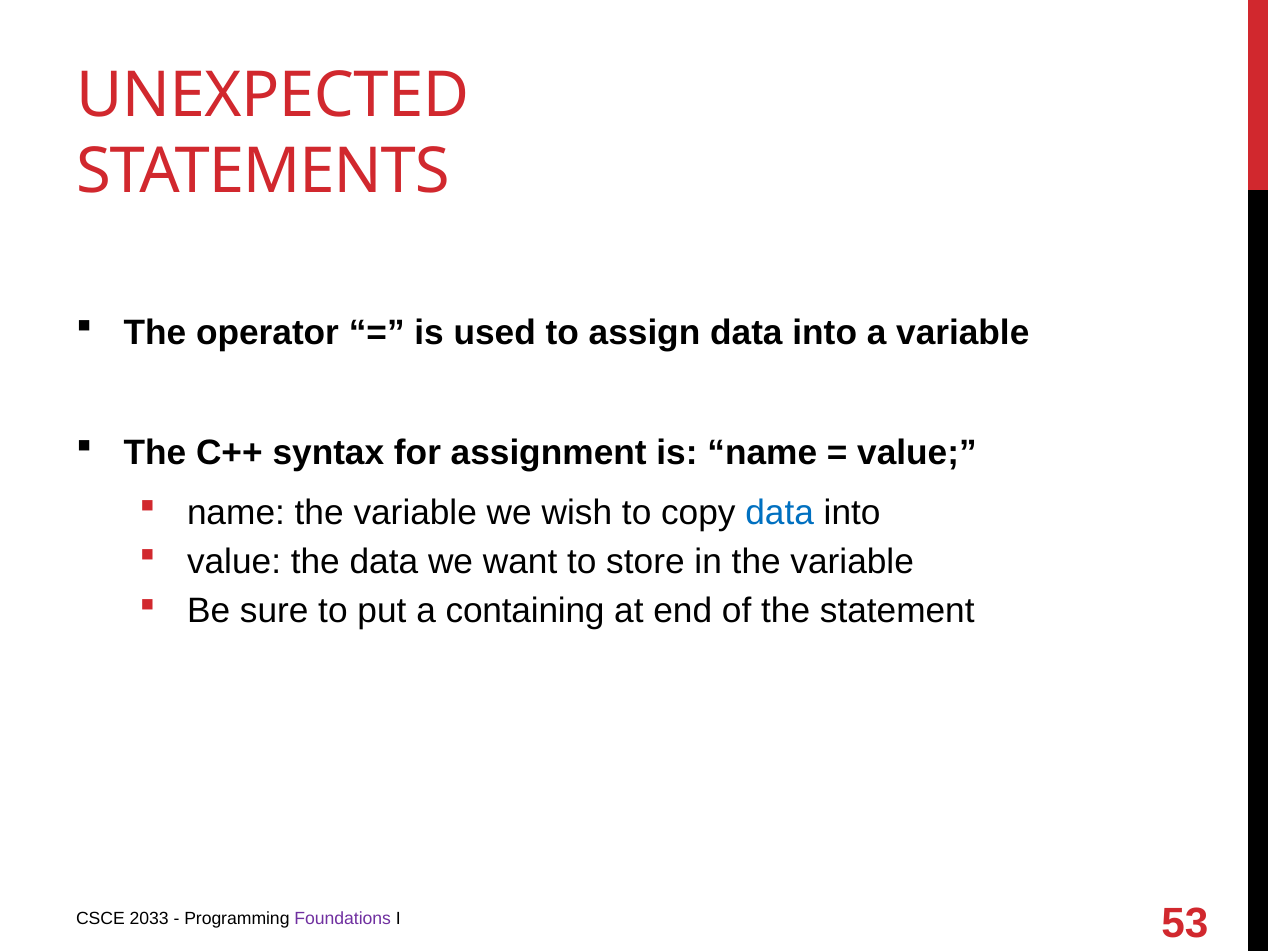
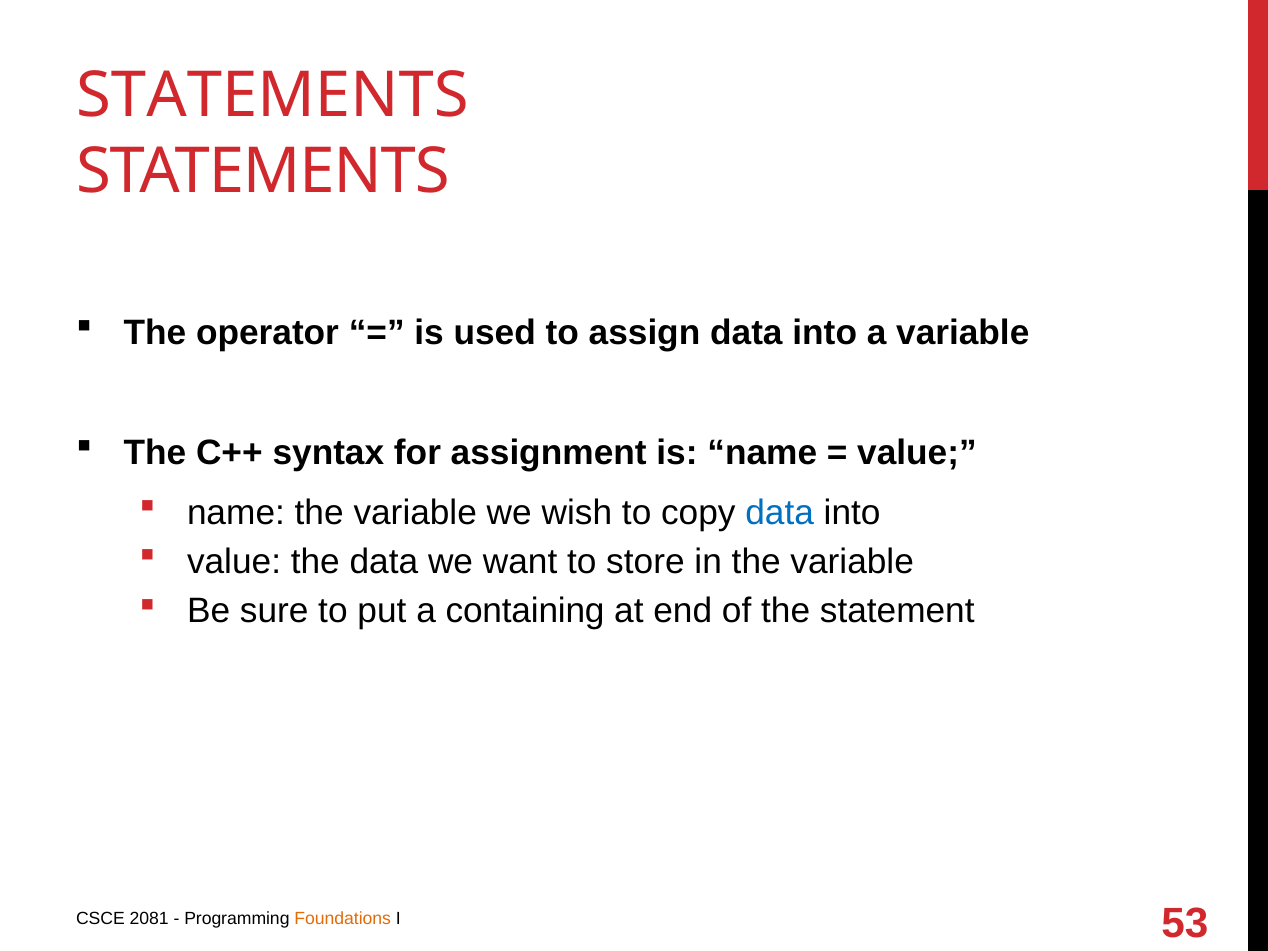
UNEXPECTED at (273, 95): UNEXPECTED -> STATEMENTS
2033: 2033 -> 2081
Foundations colour: purple -> orange
